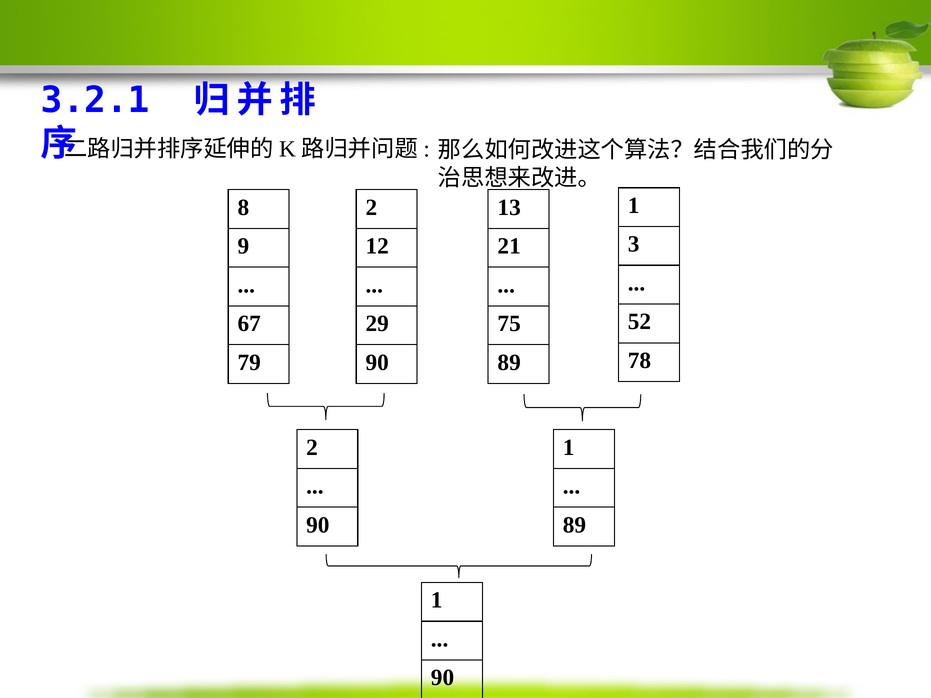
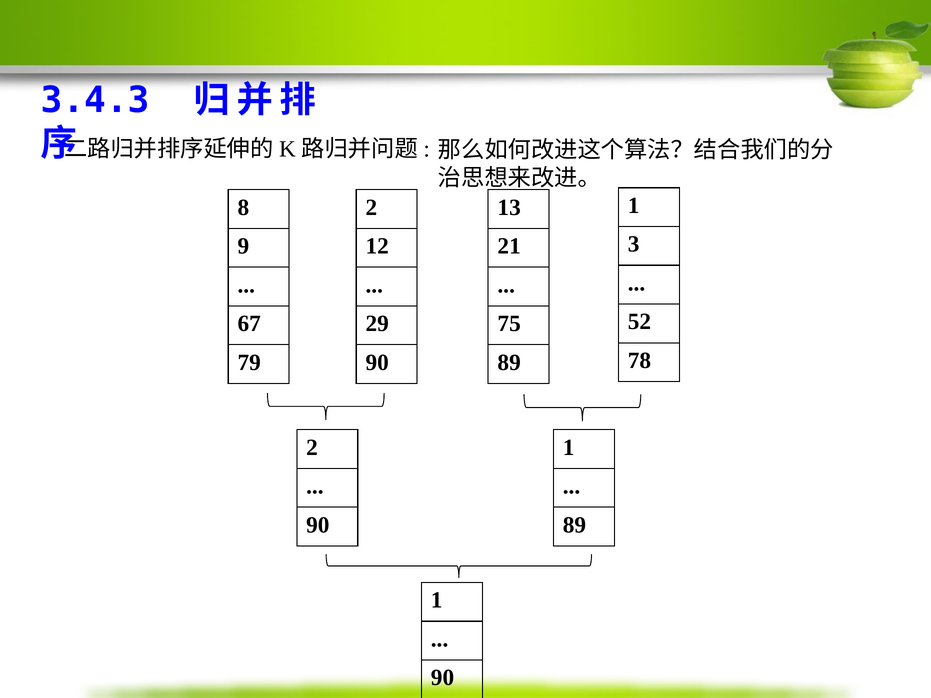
3.2.1: 3.2.1 -> 3.4.3
